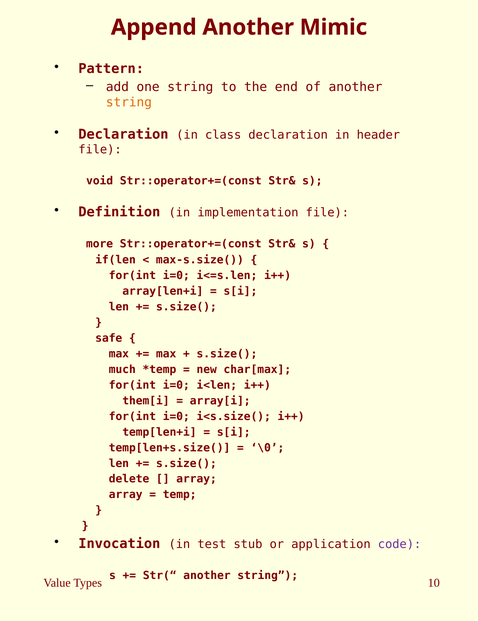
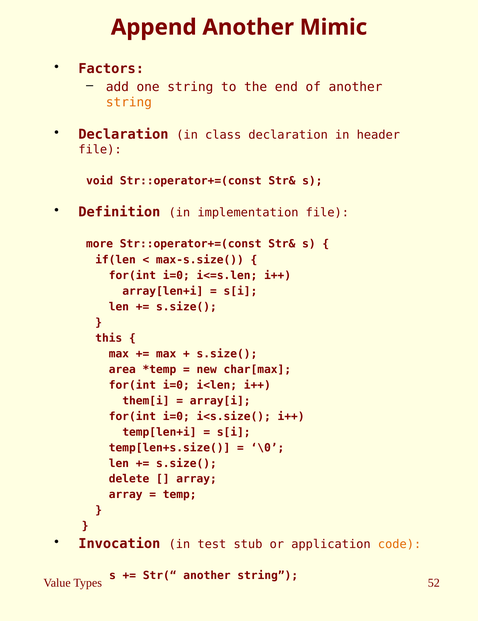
Pattern: Pattern -> Factors
safe: safe -> this
much: much -> area
code colour: purple -> orange
10: 10 -> 52
